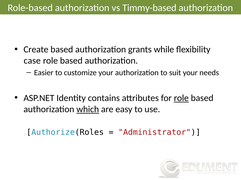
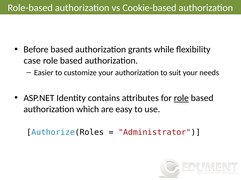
Timmy-based: Timmy-based -> Cookie-based
Create: Create -> Before
which underline: present -> none
